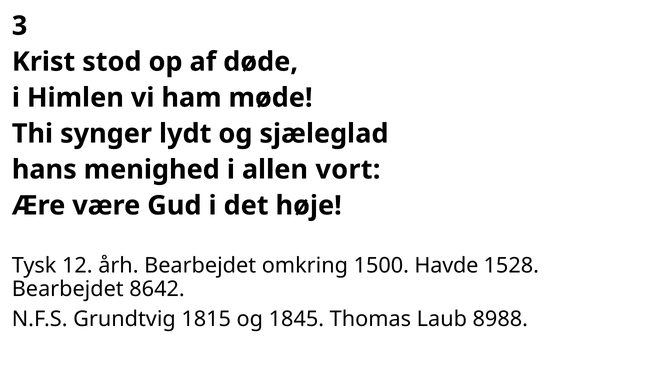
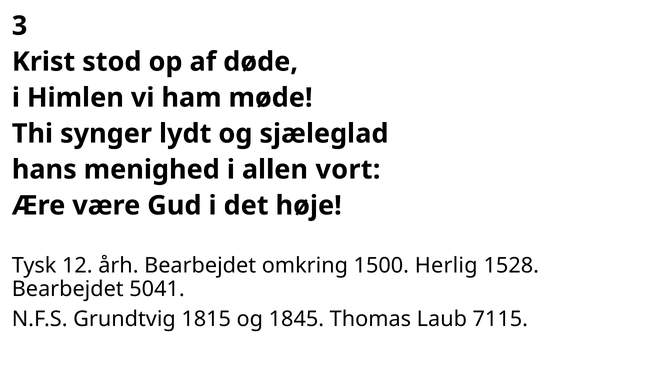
Havde: Havde -> Herlig
8642: 8642 -> 5041
8988: 8988 -> 7115
